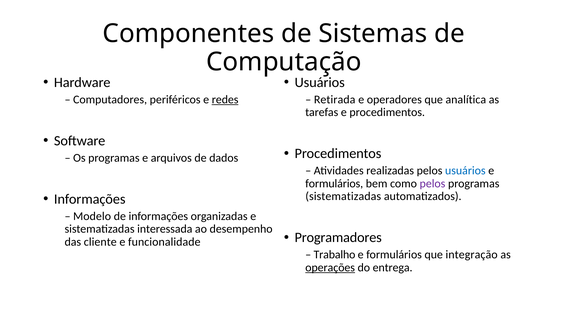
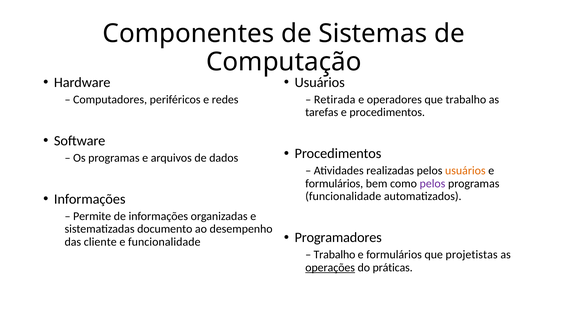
redes underline: present -> none
que analítica: analítica -> trabalho
usuários at (465, 170) colour: blue -> orange
sistematizadas at (343, 196): sistematizadas -> funcionalidade
Modelo: Modelo -> Permite
interessada: interessada -> documento
integração: integração -> projetistas
entrega: entrega -> práticas
